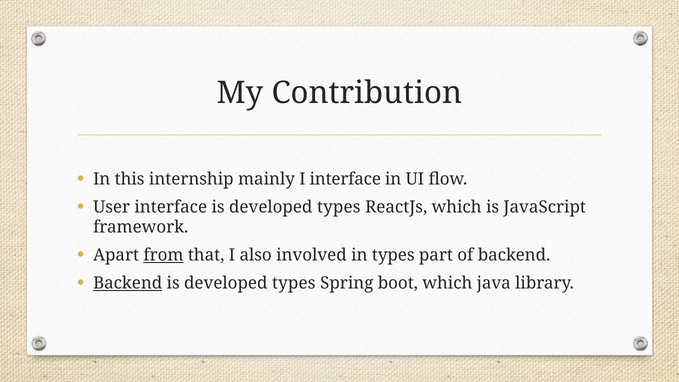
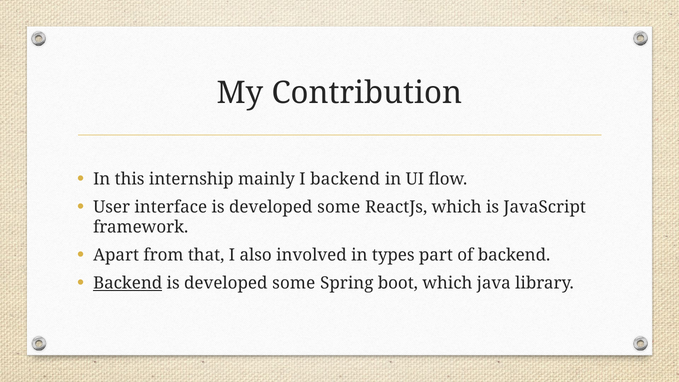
I interface: interface -> backend
interface is developed types: types -> some
from underline: present -> none
types at (294, 283): types -> some
